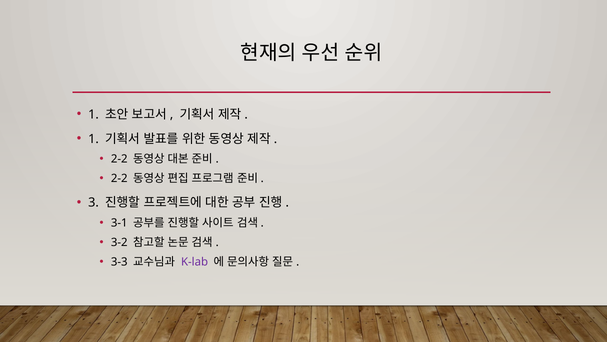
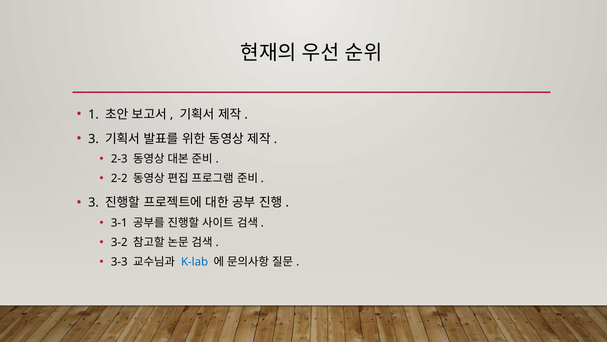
1 at (94, 139): 1 -> 3
2-2 at (119, 159): 2-2 -> 2-3
K-lab colour: purple -> blue
